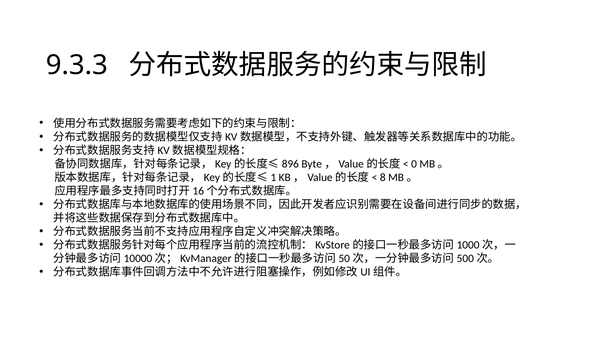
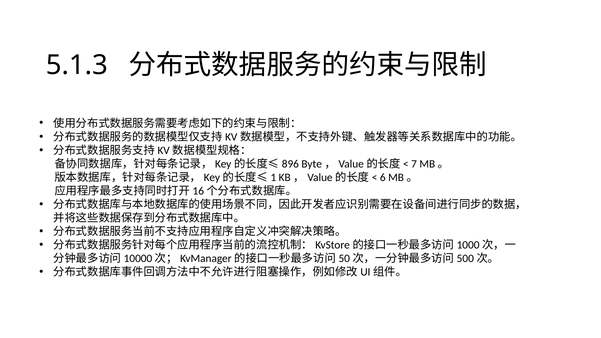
9.3.3: 9.3.3 -> 5.1.3
0: 0 -> 7
8: 8 -> 6
